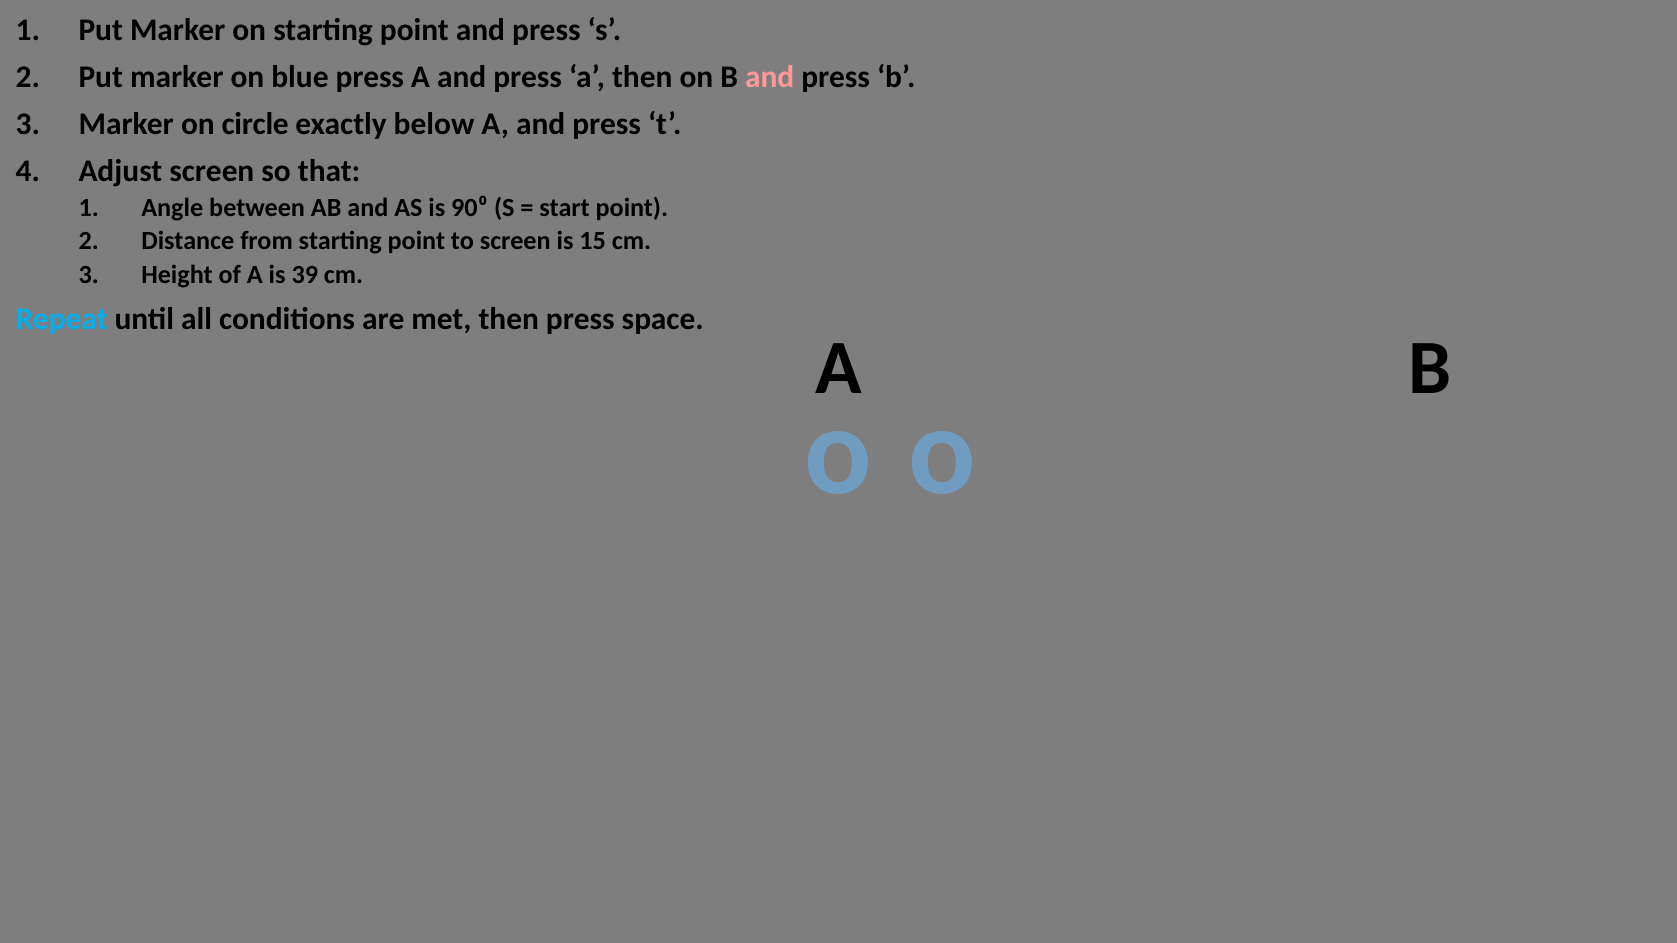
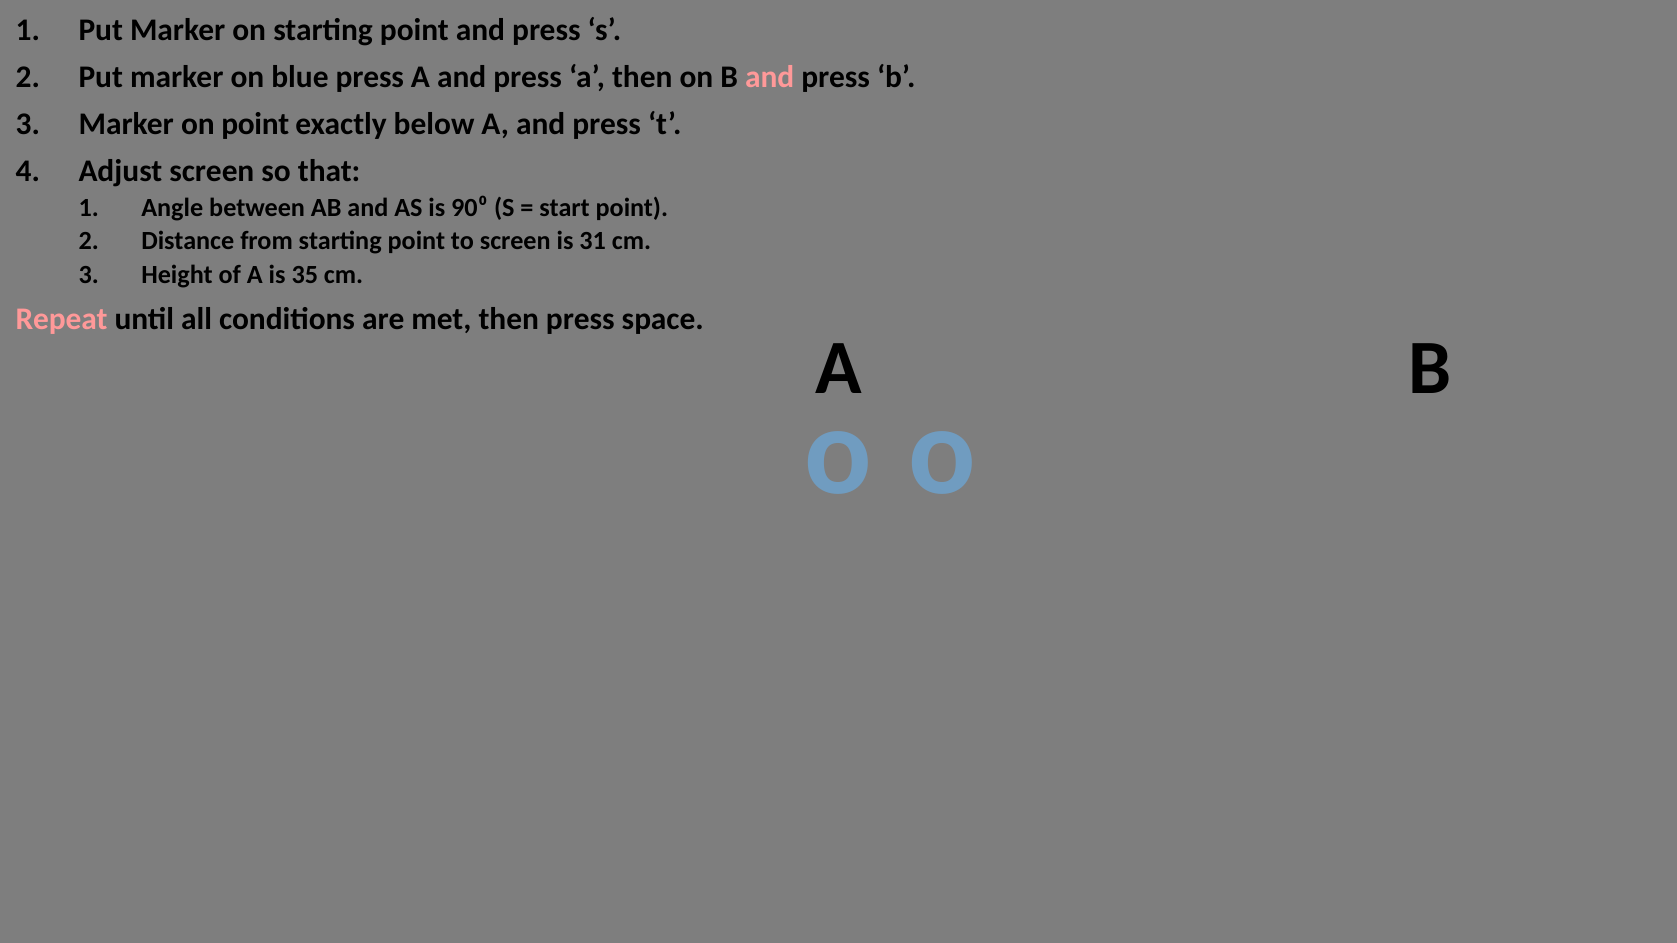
on circle: circle -> point
15: 15 -> 31
39: 39 -> 35
Repeat colour: light blue -> pink
